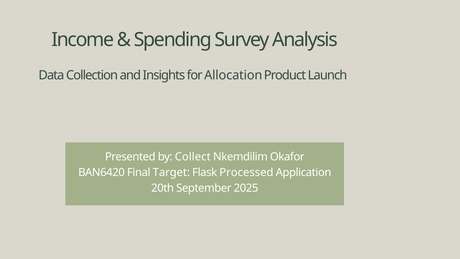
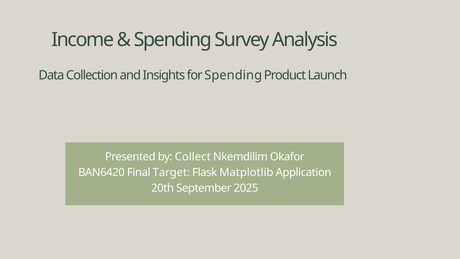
for Allocation: Allocation -> Spending
Processed: Processed -> Matplotlib
